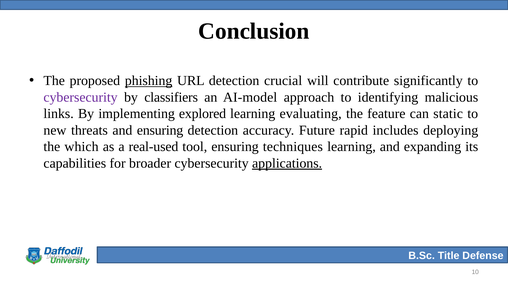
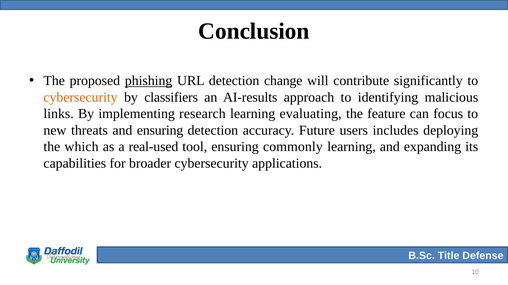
crucial: crucial -> change
cybersecurity at (81, 98) colour: purple -> orange
AI-model: AI-model -> AI-results
explored: explored -> research
static: static -> focus
rapid: rapid -> users
techniques: techniques -> commonly
applications underline: present -> none
